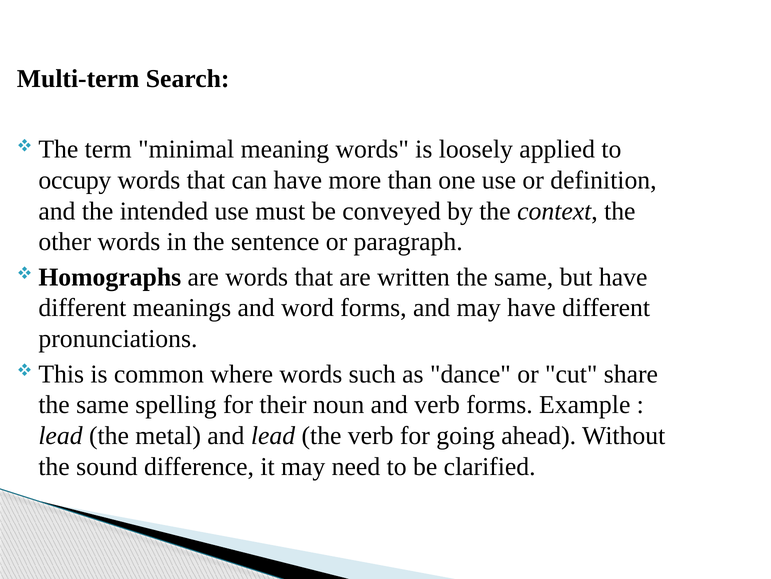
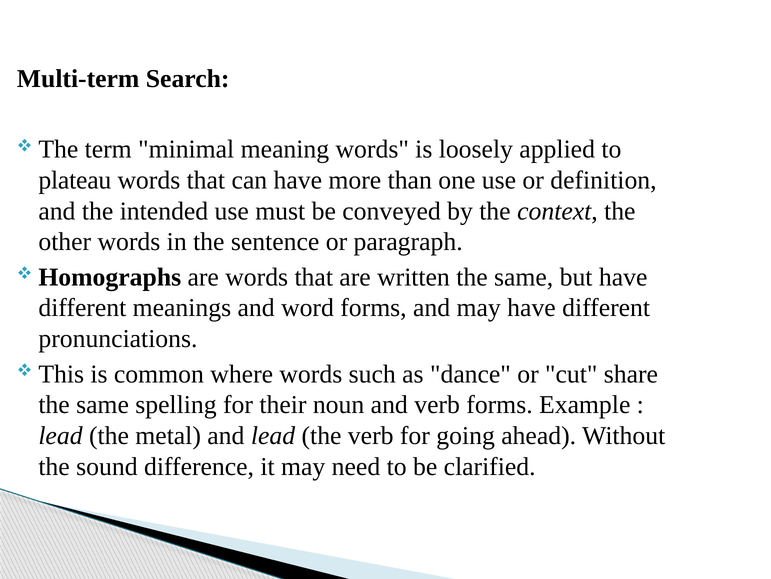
occupy: occupy -> plateau
